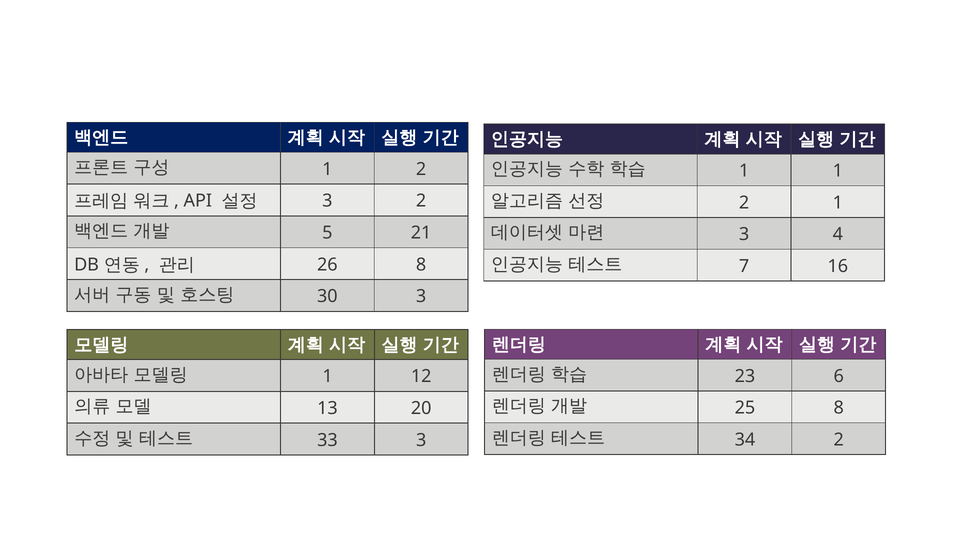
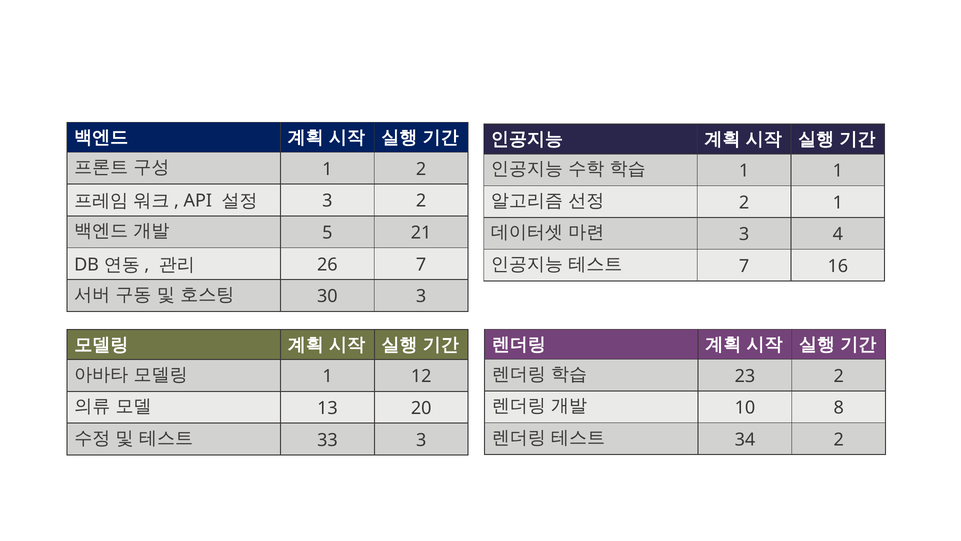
26 8: 8 -> 7
23 6: 6 -> 2
25: 25 -> 10
